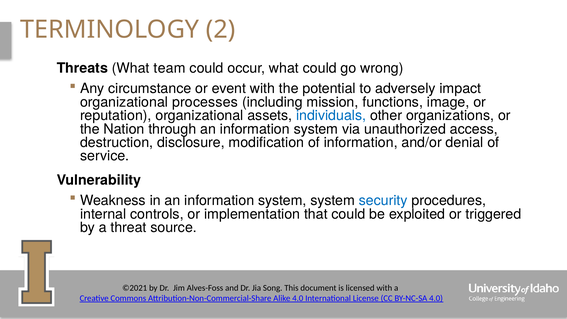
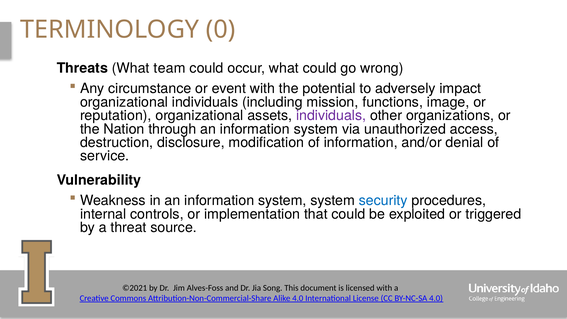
2: 2 -> 0
organizational processes: processes -> individuals
individuals at (331, 116) colour: blue -> purple
